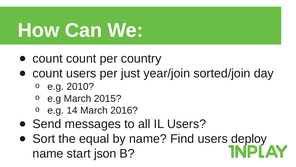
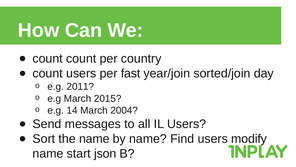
just: just -> fast
2010: 2010 -> 2011
2016: 2016 -> 2004
the equal: equal -> name
deploy: deploy -> modify
